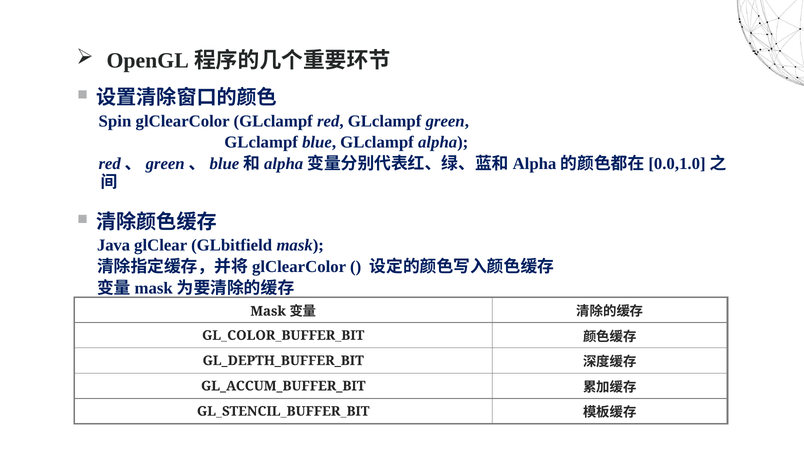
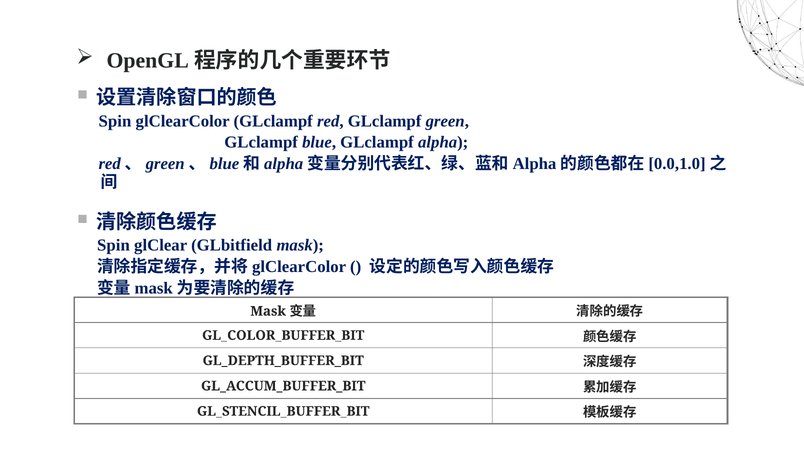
Java at (114, 245): Java -> Spin
